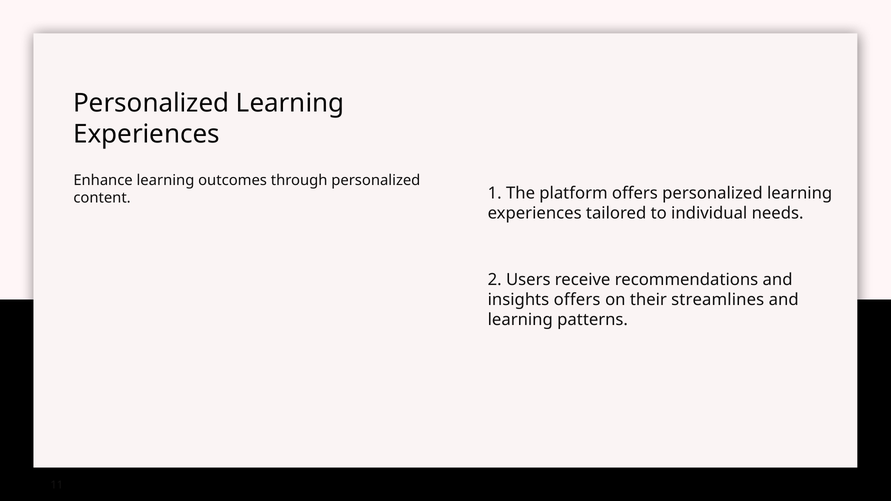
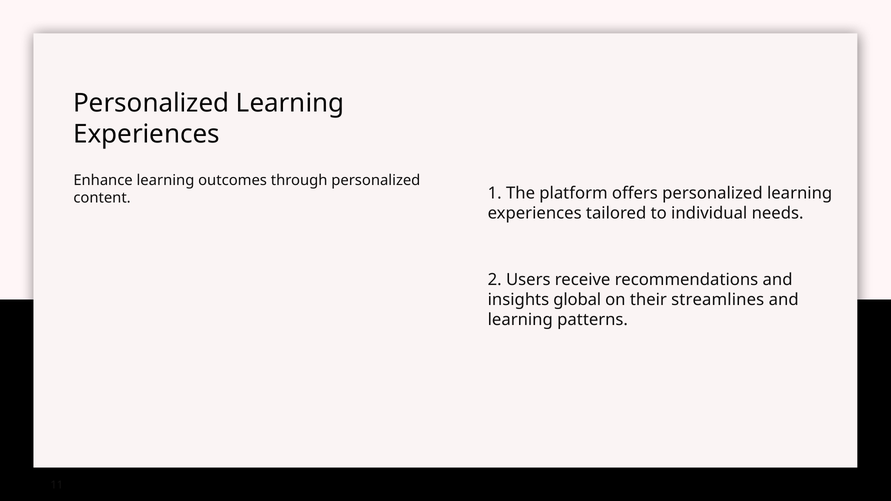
insights offers: offers -> global
